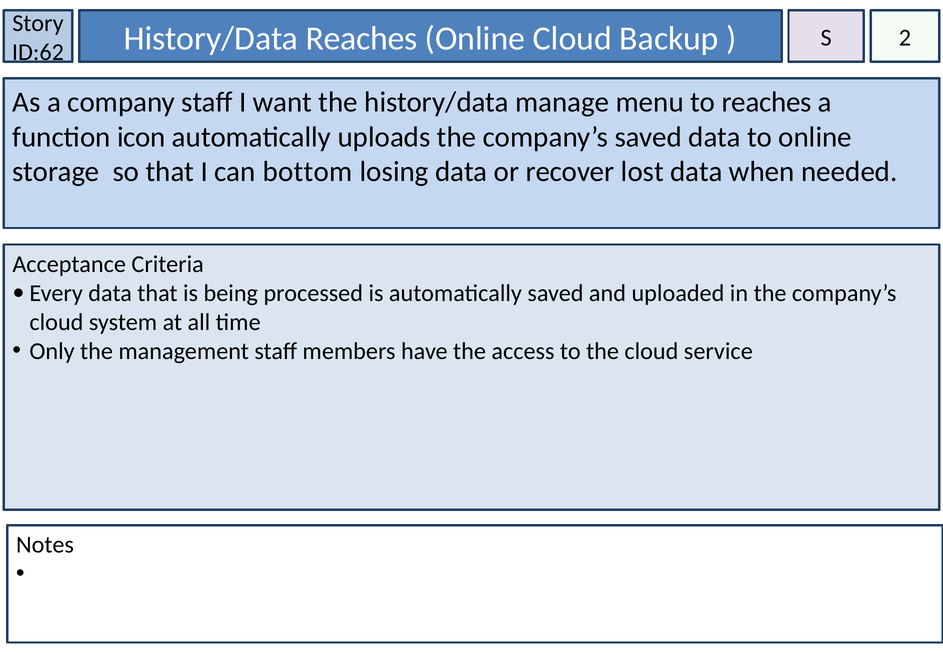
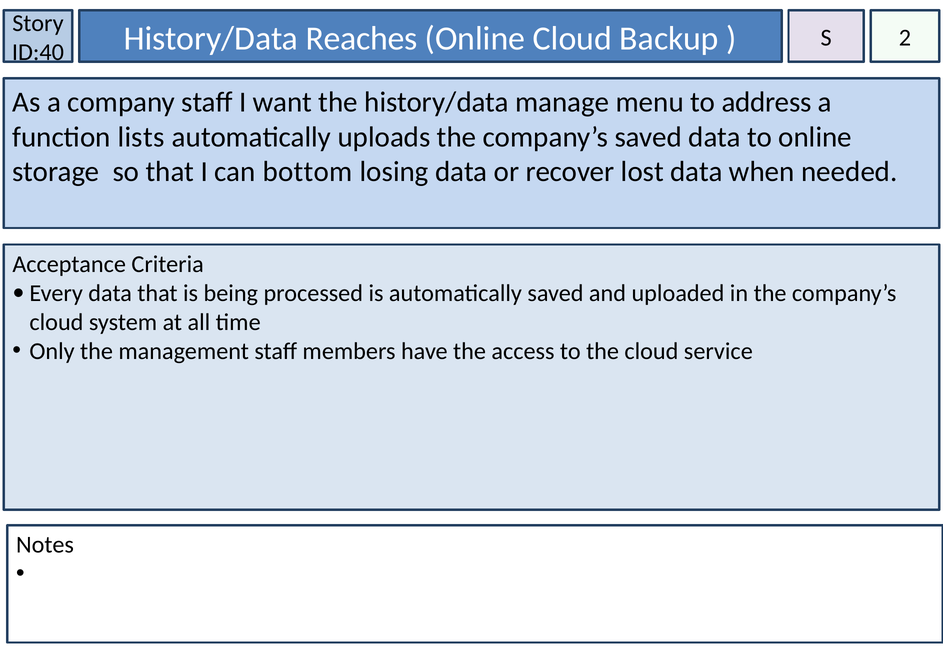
ID:62: ID:62 -> ID:40
to reaches: reaches -> address
icon: icon -> lists
